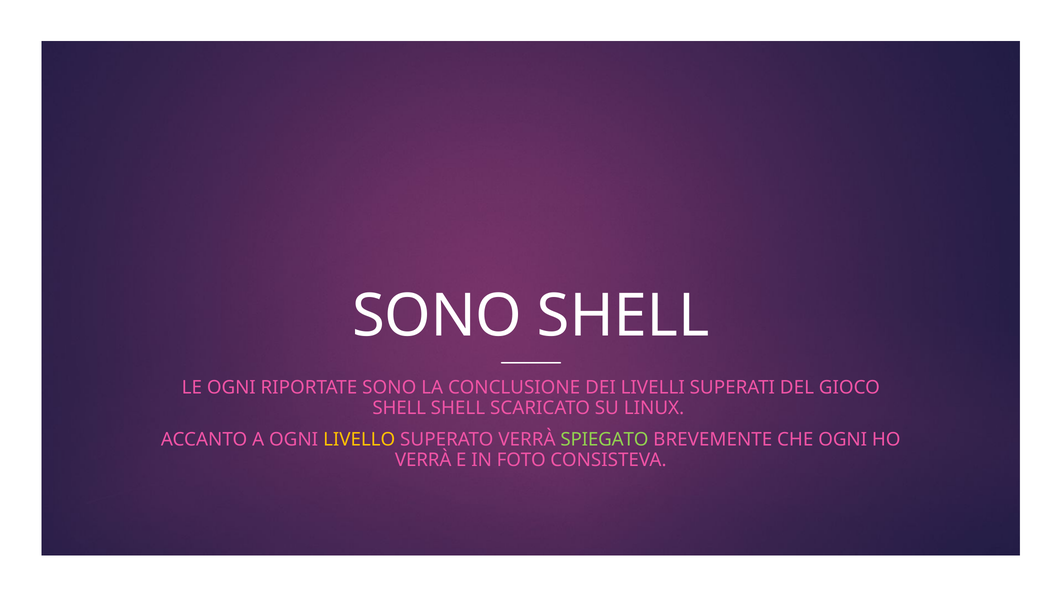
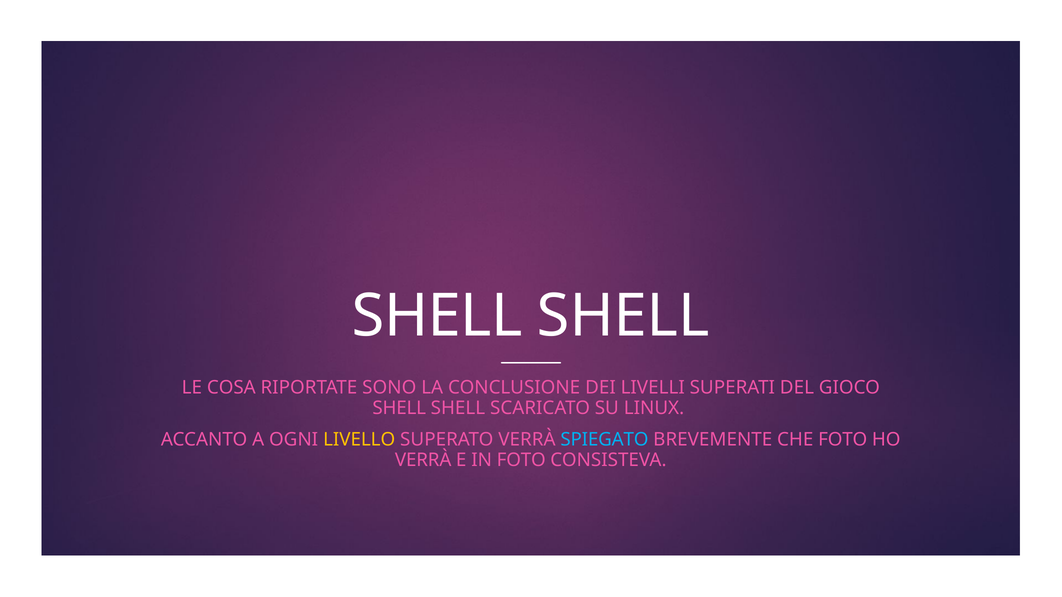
SONO at (437, 316): SONO -> SHELL
LE OGNI: OGNI -> COSA
SPIEGATO colour: light green -> light blue
CHE OGNI: OGNI -> FOTO
